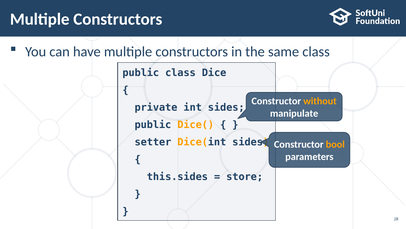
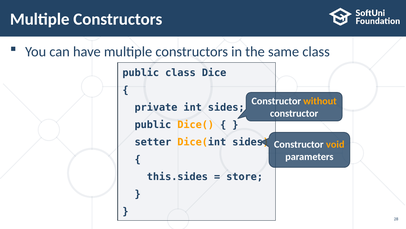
manipulate at (294, 113): manipulate -> constructor
bool: bool -> void
